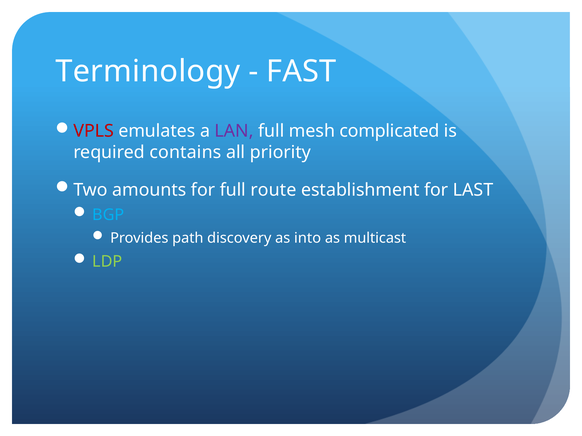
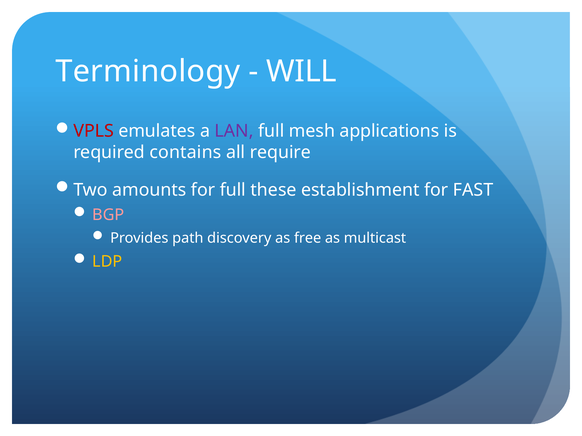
FAST: FAST -> WILL
complicated: complicated -> applications
priority: priority -> require
route: route -> these
LAST: LAST -> FAST
BGP colour: light blue -> pink
into: into -> free
LDP colour: light green -> yellow
